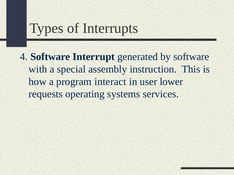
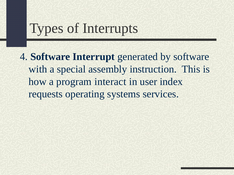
lower: lower -> index
